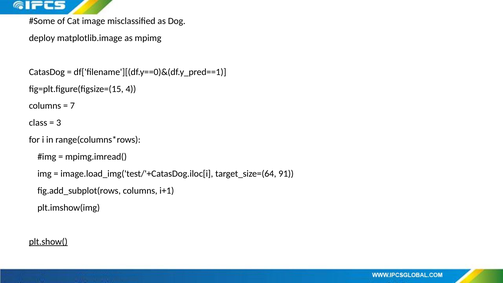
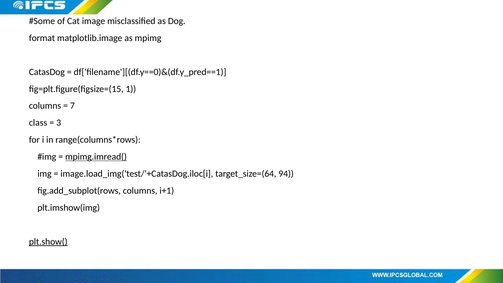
deploy: deploy -> format
4: 4 -> 1
mpimg.imread( underline: none -> present
91: 91 -> 94
